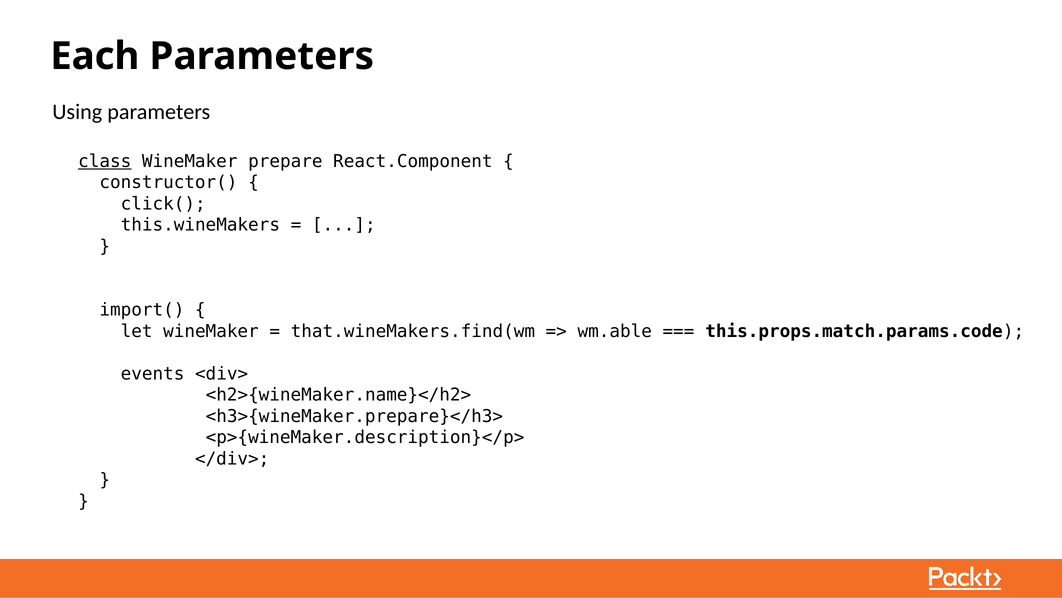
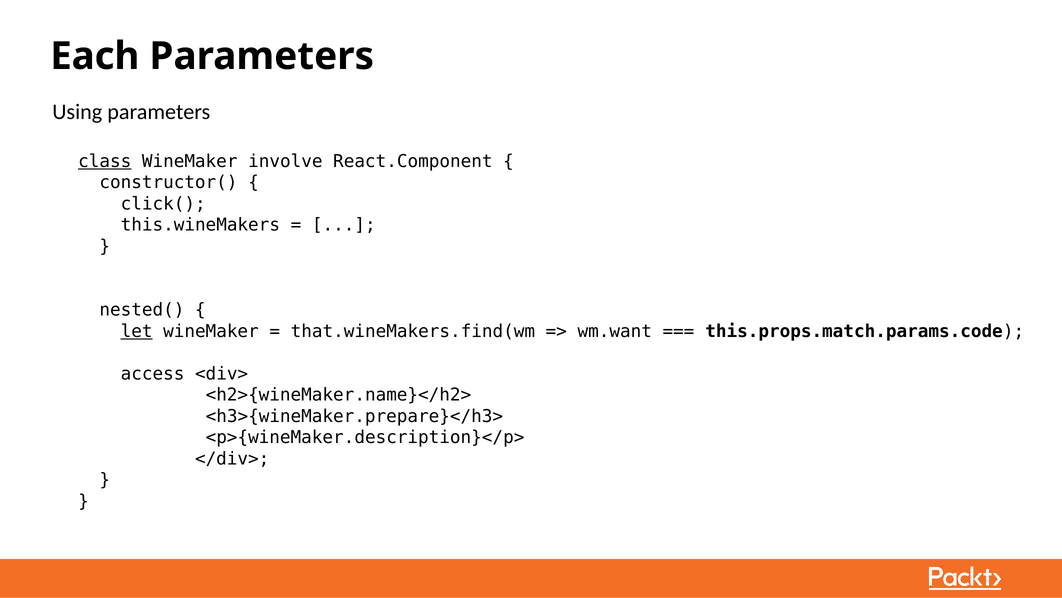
prepare: prepare -> involve
import(: import( -> nested(
let underline: none -> present
wm.able: wm.able -> wm.want
events: events -> access
